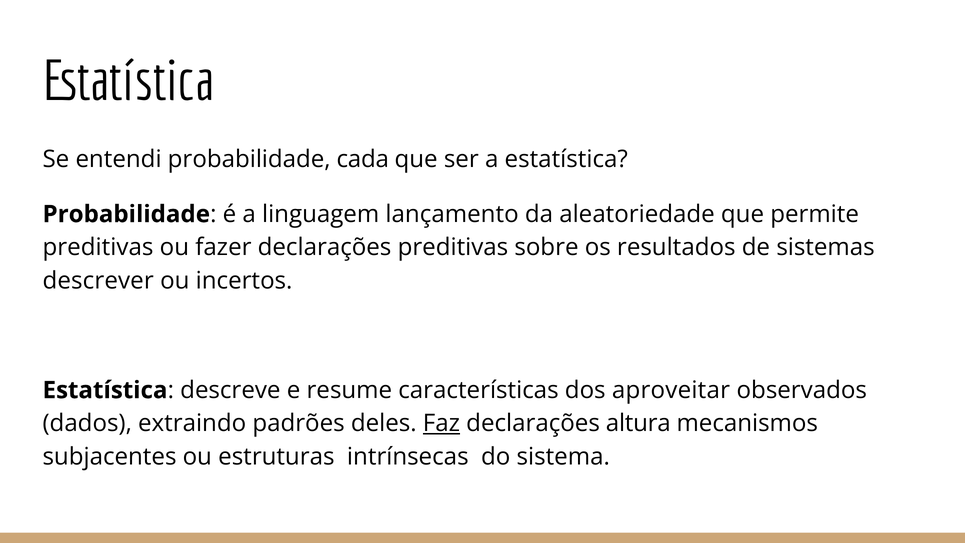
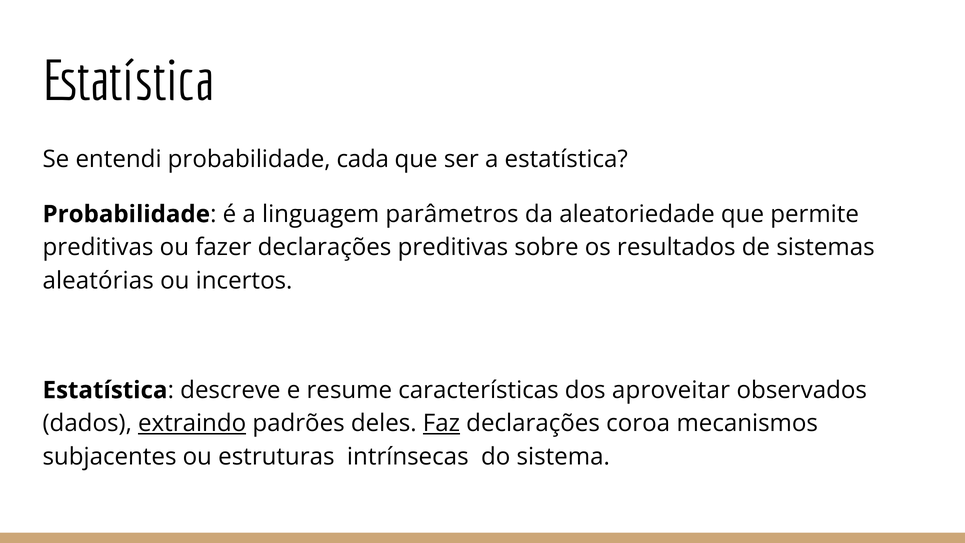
lançamento: lançamento -> parâmetros
descrever: descrever -> aleatórias
extraindo underline: none -> present
altura: altura -> coroa
